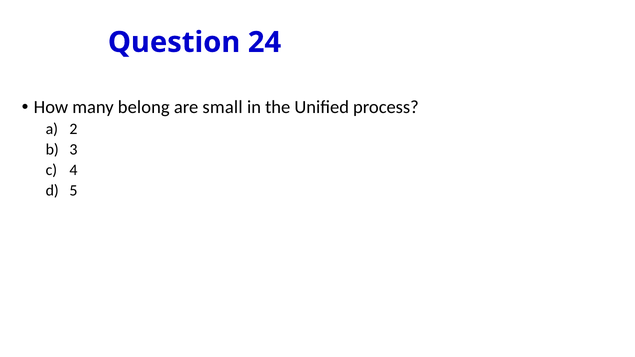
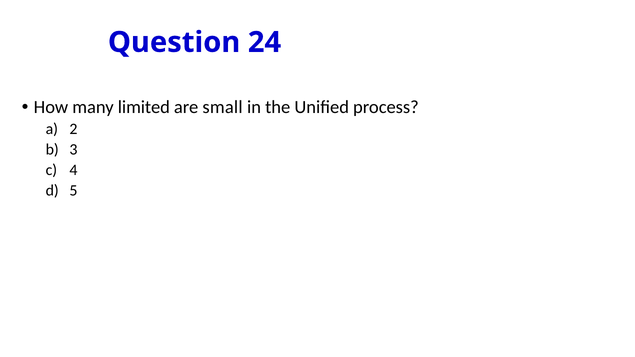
belong: belong -> limited
